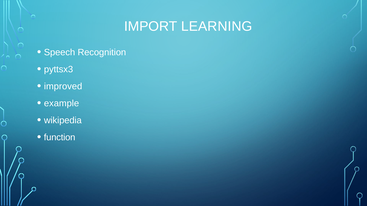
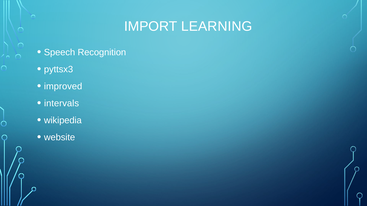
example: example -> intervals
function: function -> website
